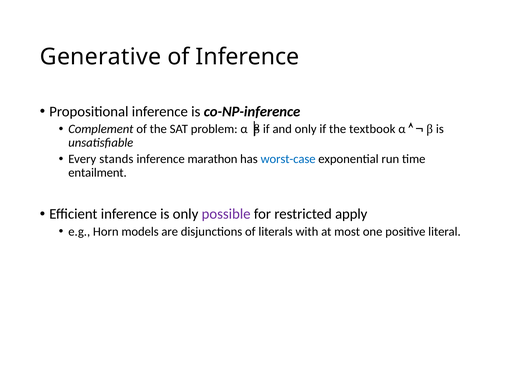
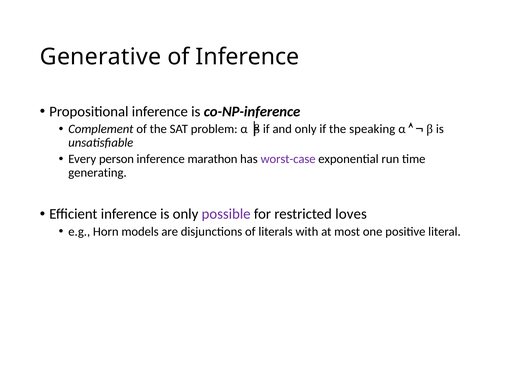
textbook: textbook -> speaking
stands: stands -> person
worst-case colour: blue -> purple
entailment: entailment -> generating
apply: apply -> loves
